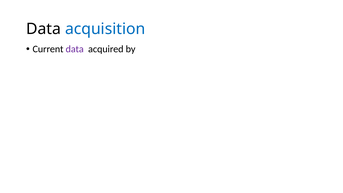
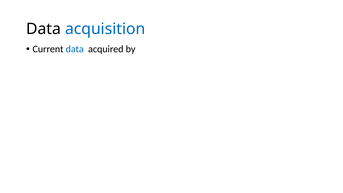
data at (75, 49) colour: purple -> blue
